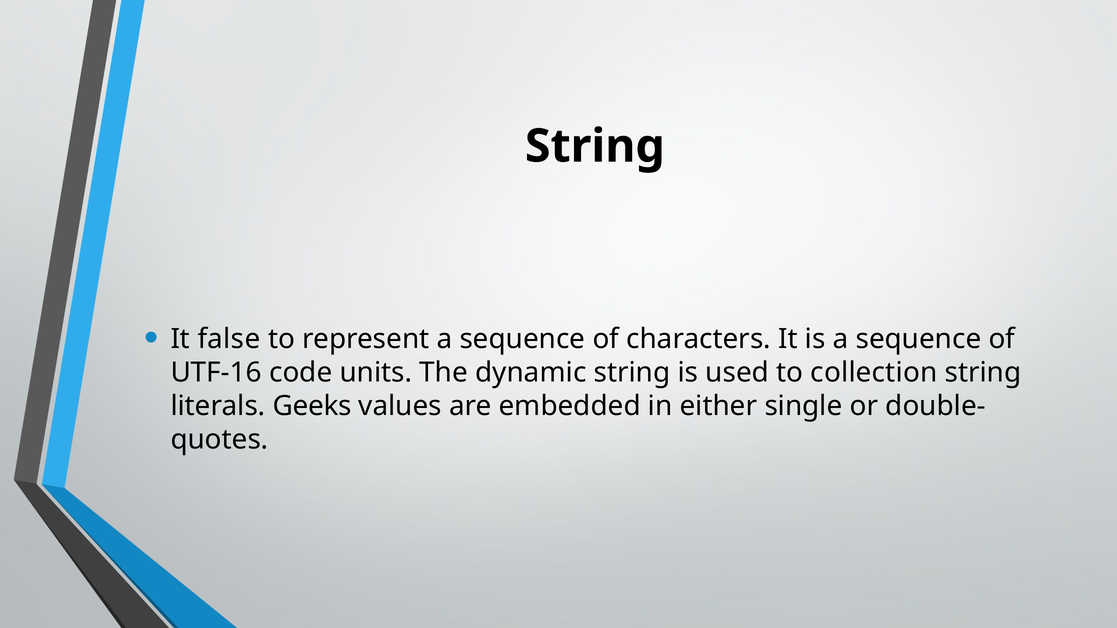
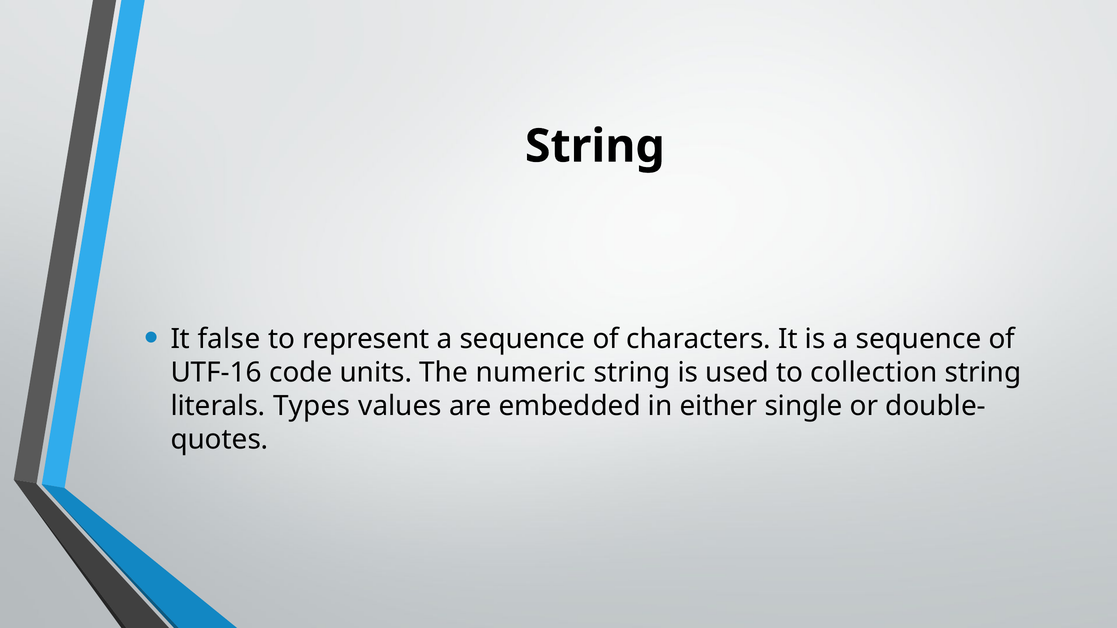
dynamic: dynamic -> numeric
Geeks: Geeks -> Types
